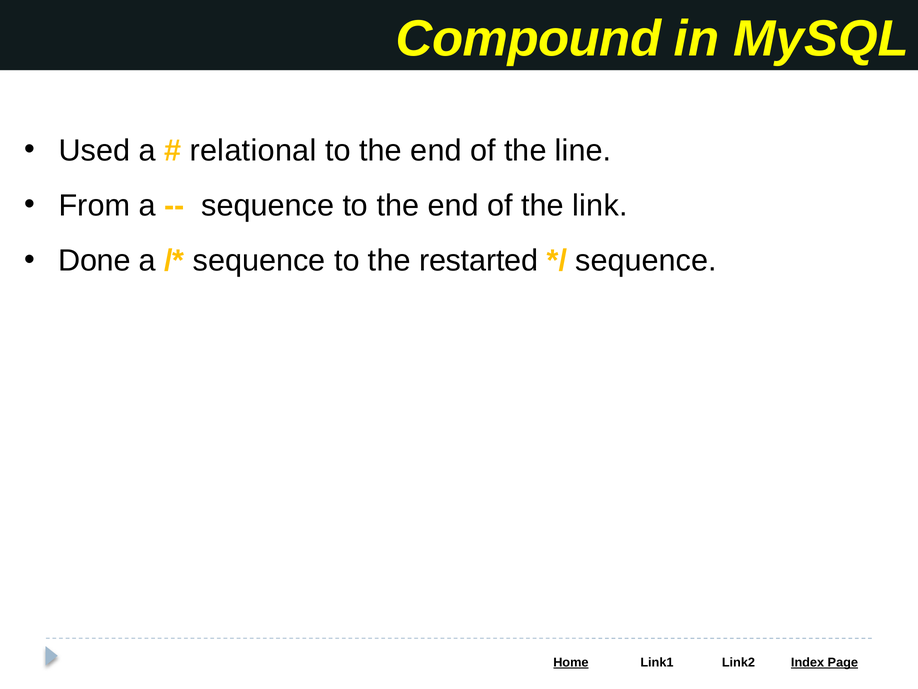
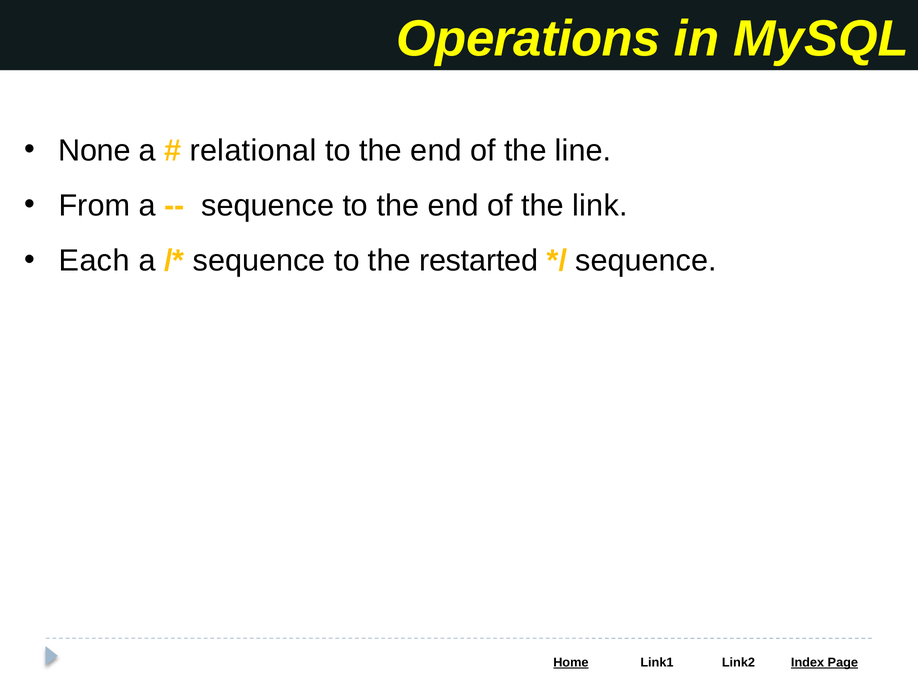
Compound: Compound -> Operations
Used: Used -> None
Done: Done -> Each
